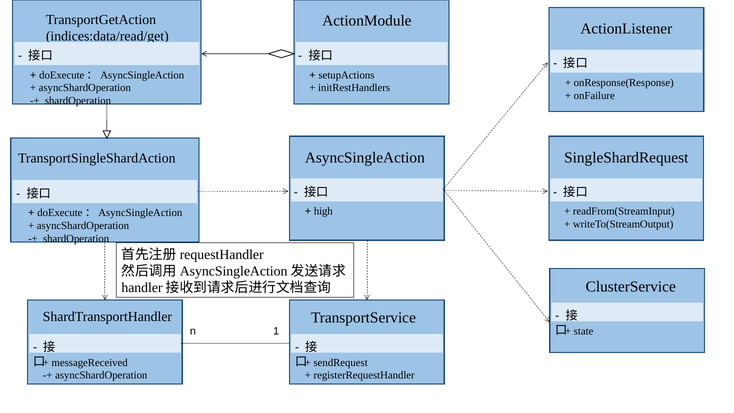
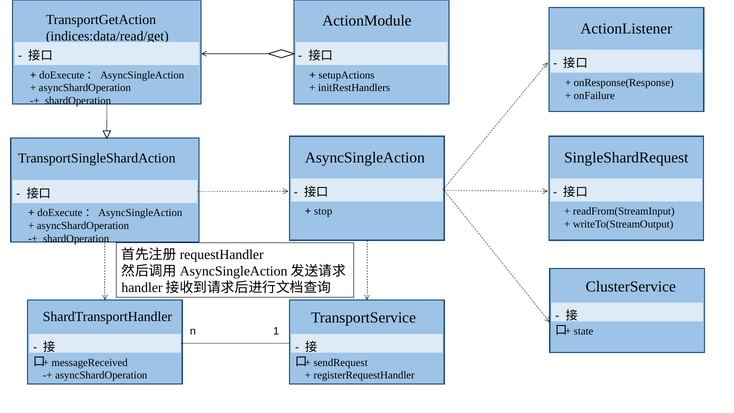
high: high -> stop
